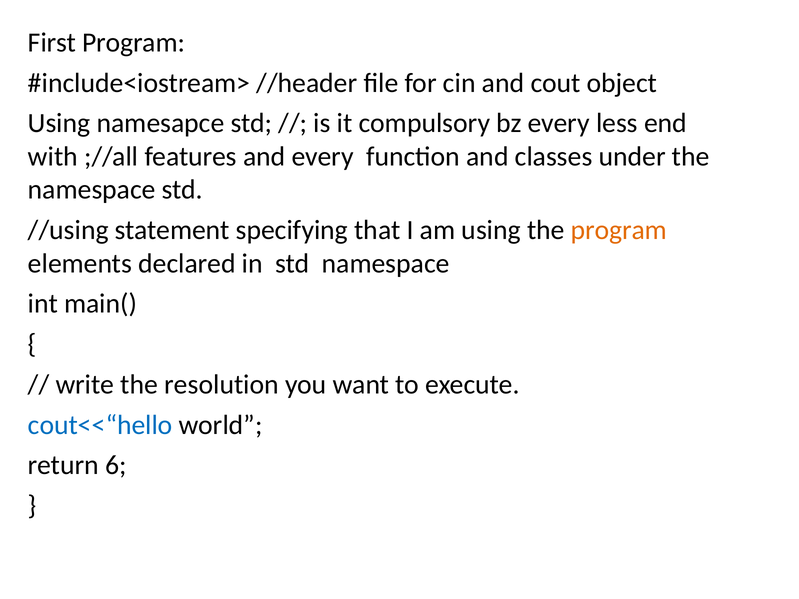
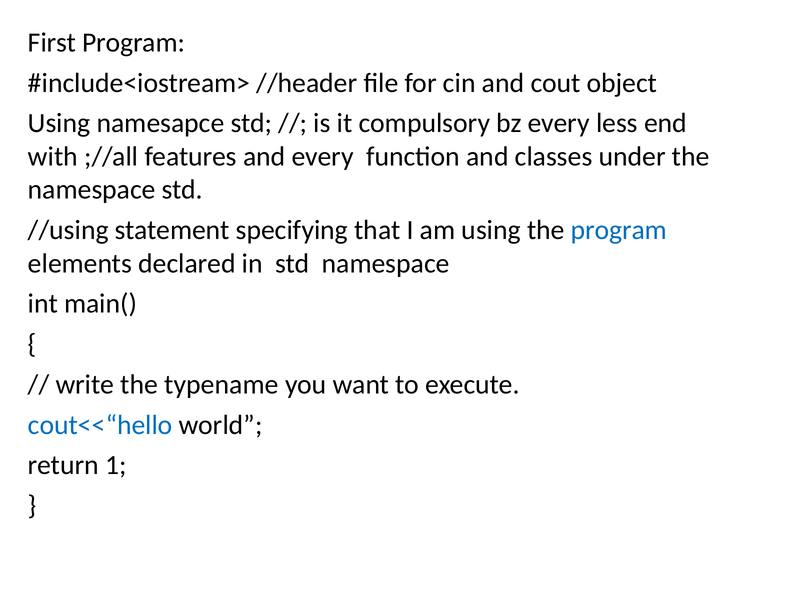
program at (619, 230) colour: orange -> blue
resolution: resolution -> typename
6: 6 -> 1
